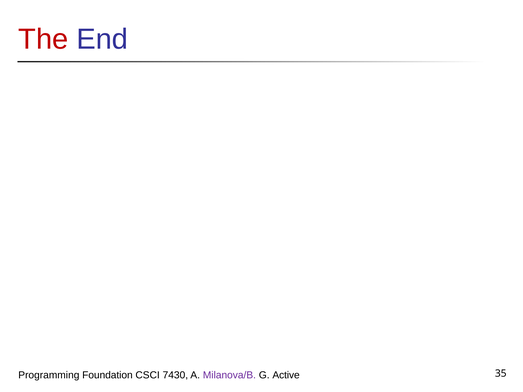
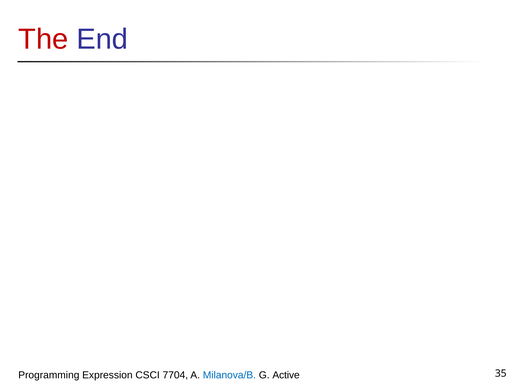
Foundation: Foundation -> Expression
7430: 7430 -> 7704
Milanova/B colour: purple -> blue
